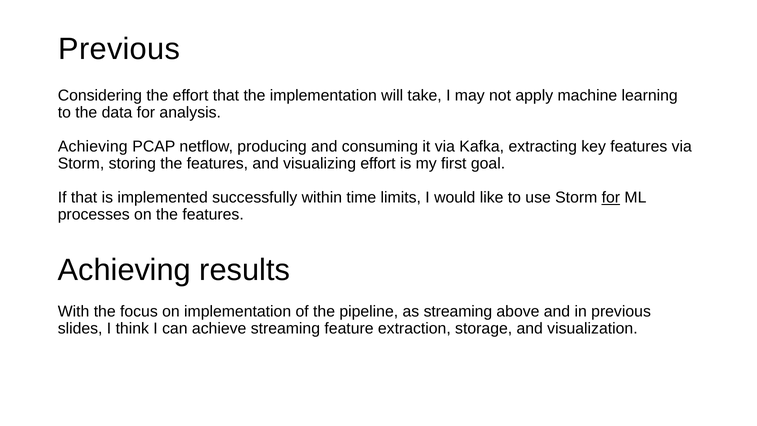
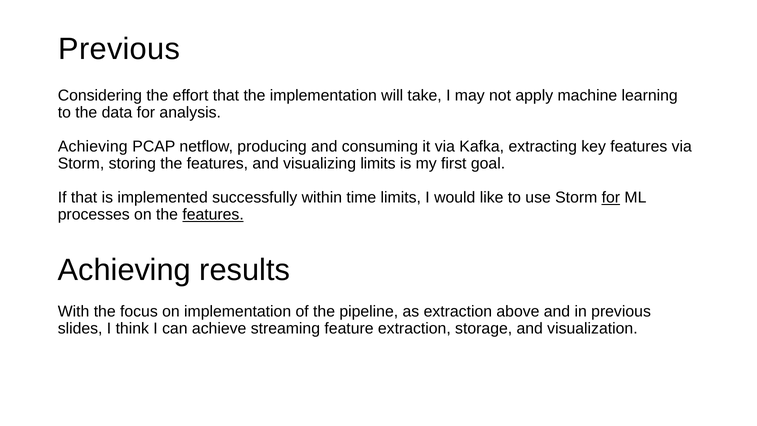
visualizing effort: effort -> limits
features at (213, 215) underline: none -> present
as streaming: streaming -> extraction
